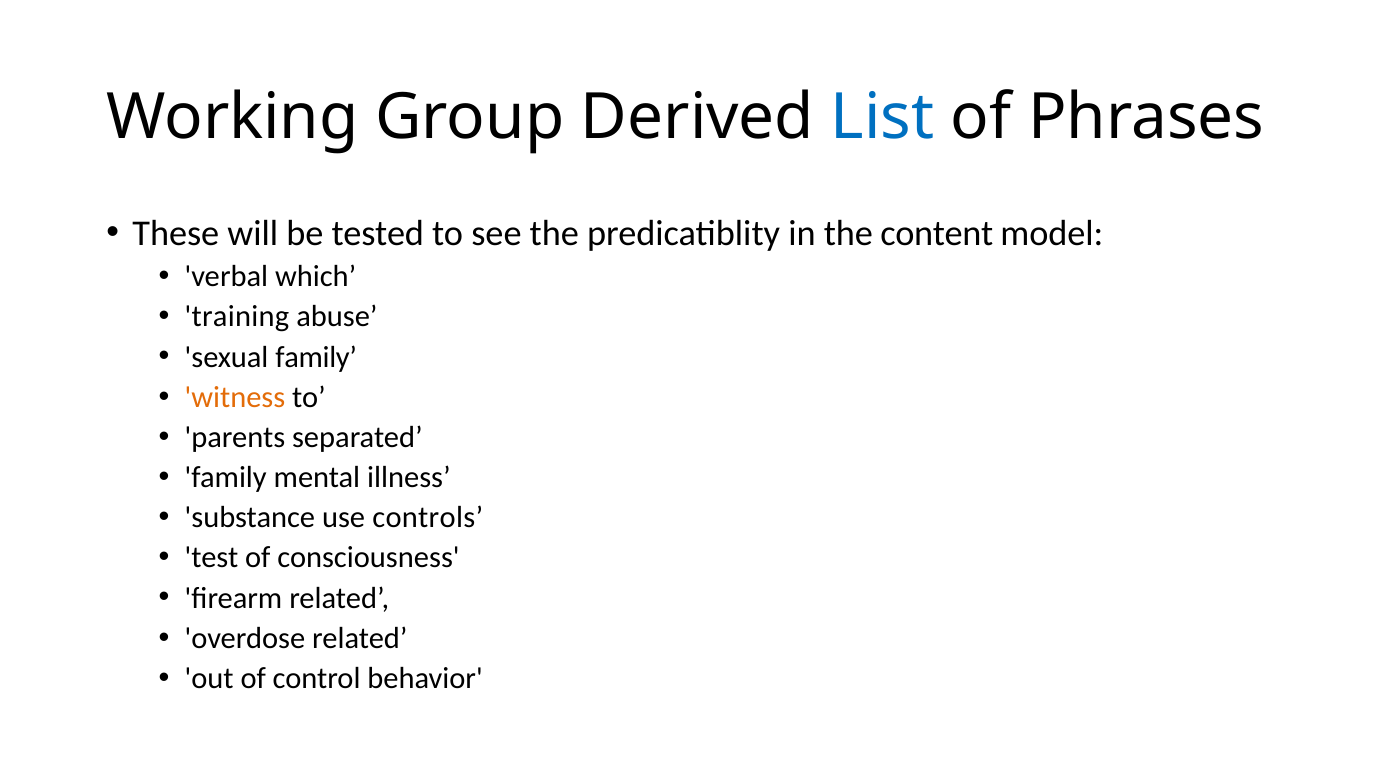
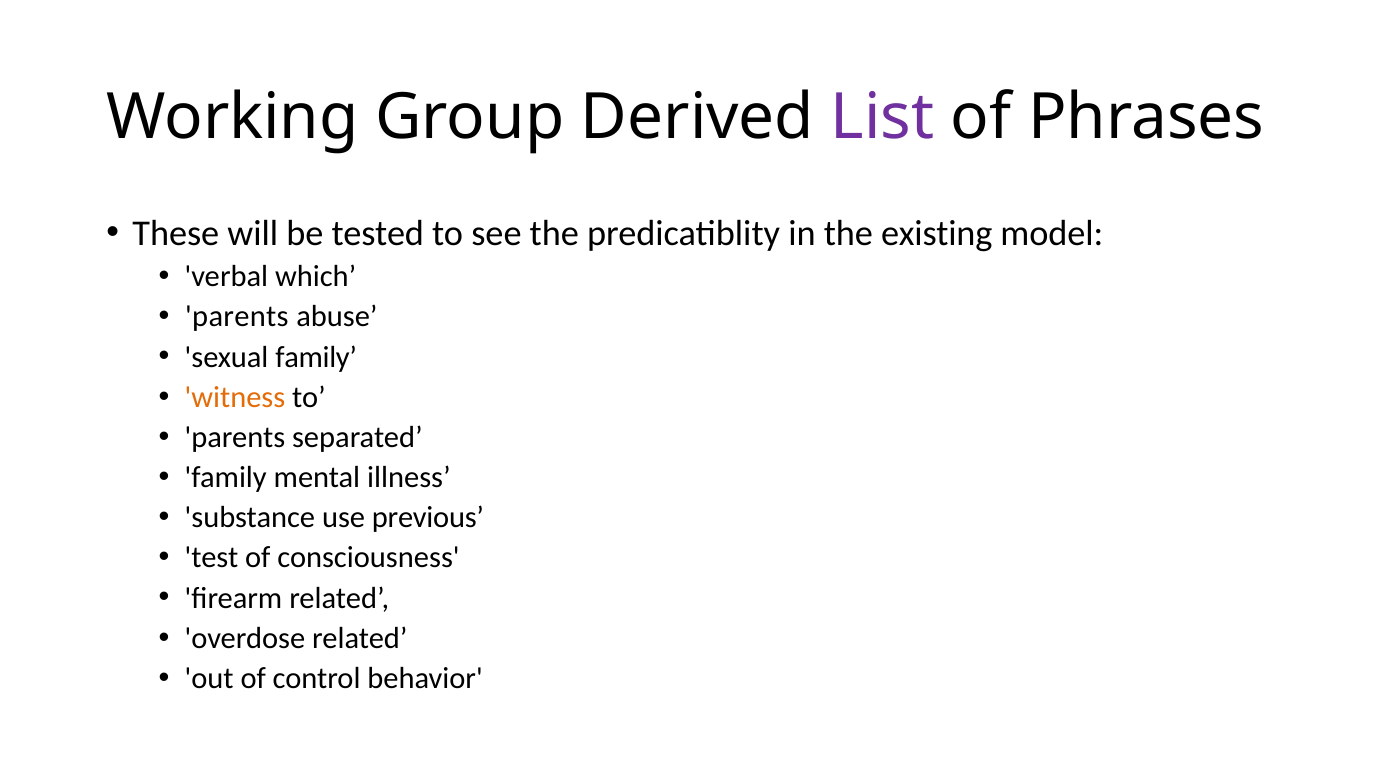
List colour: blue -> purple
content: content -> existing
training at (237, 317): training -> parents
controls: controls -> previous
